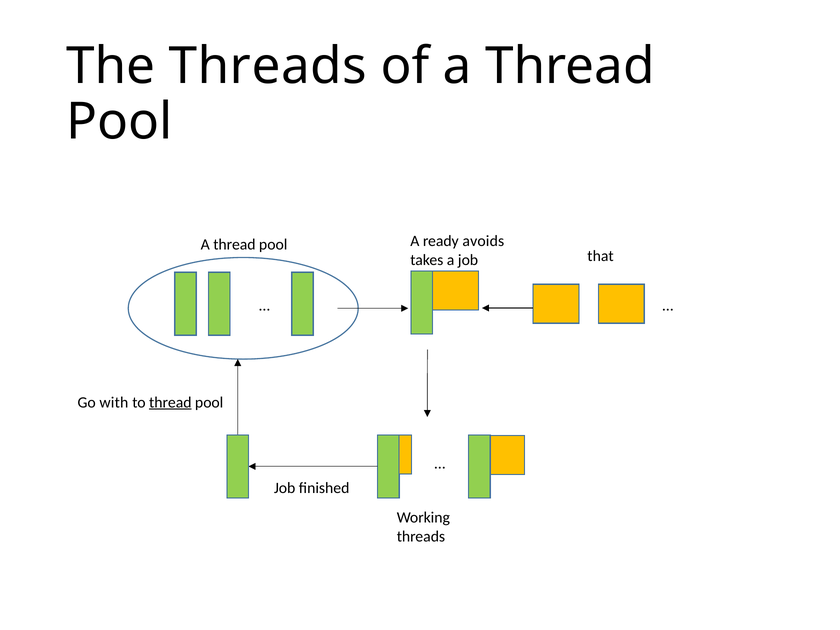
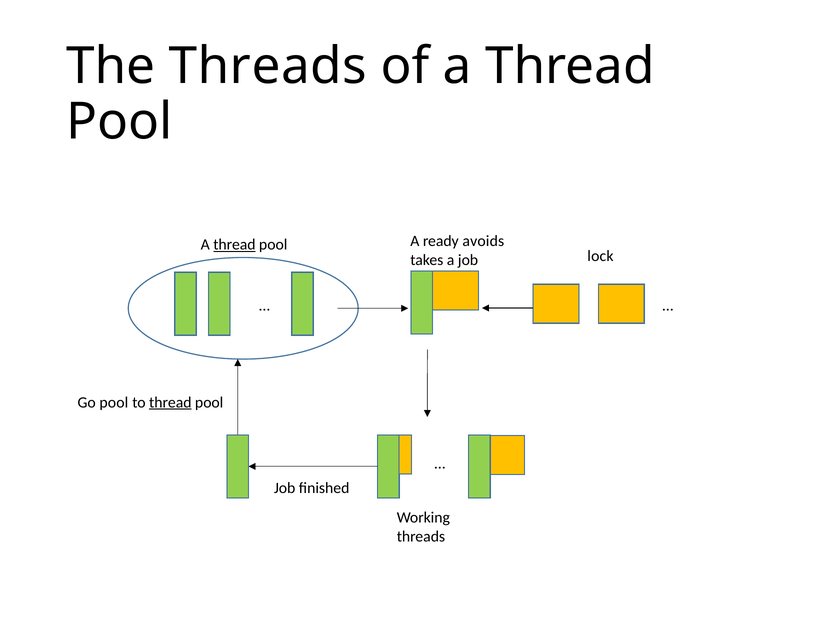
thread at (234, 245) underline: none -> present
that: that -> lock
Go with: with -> pool
